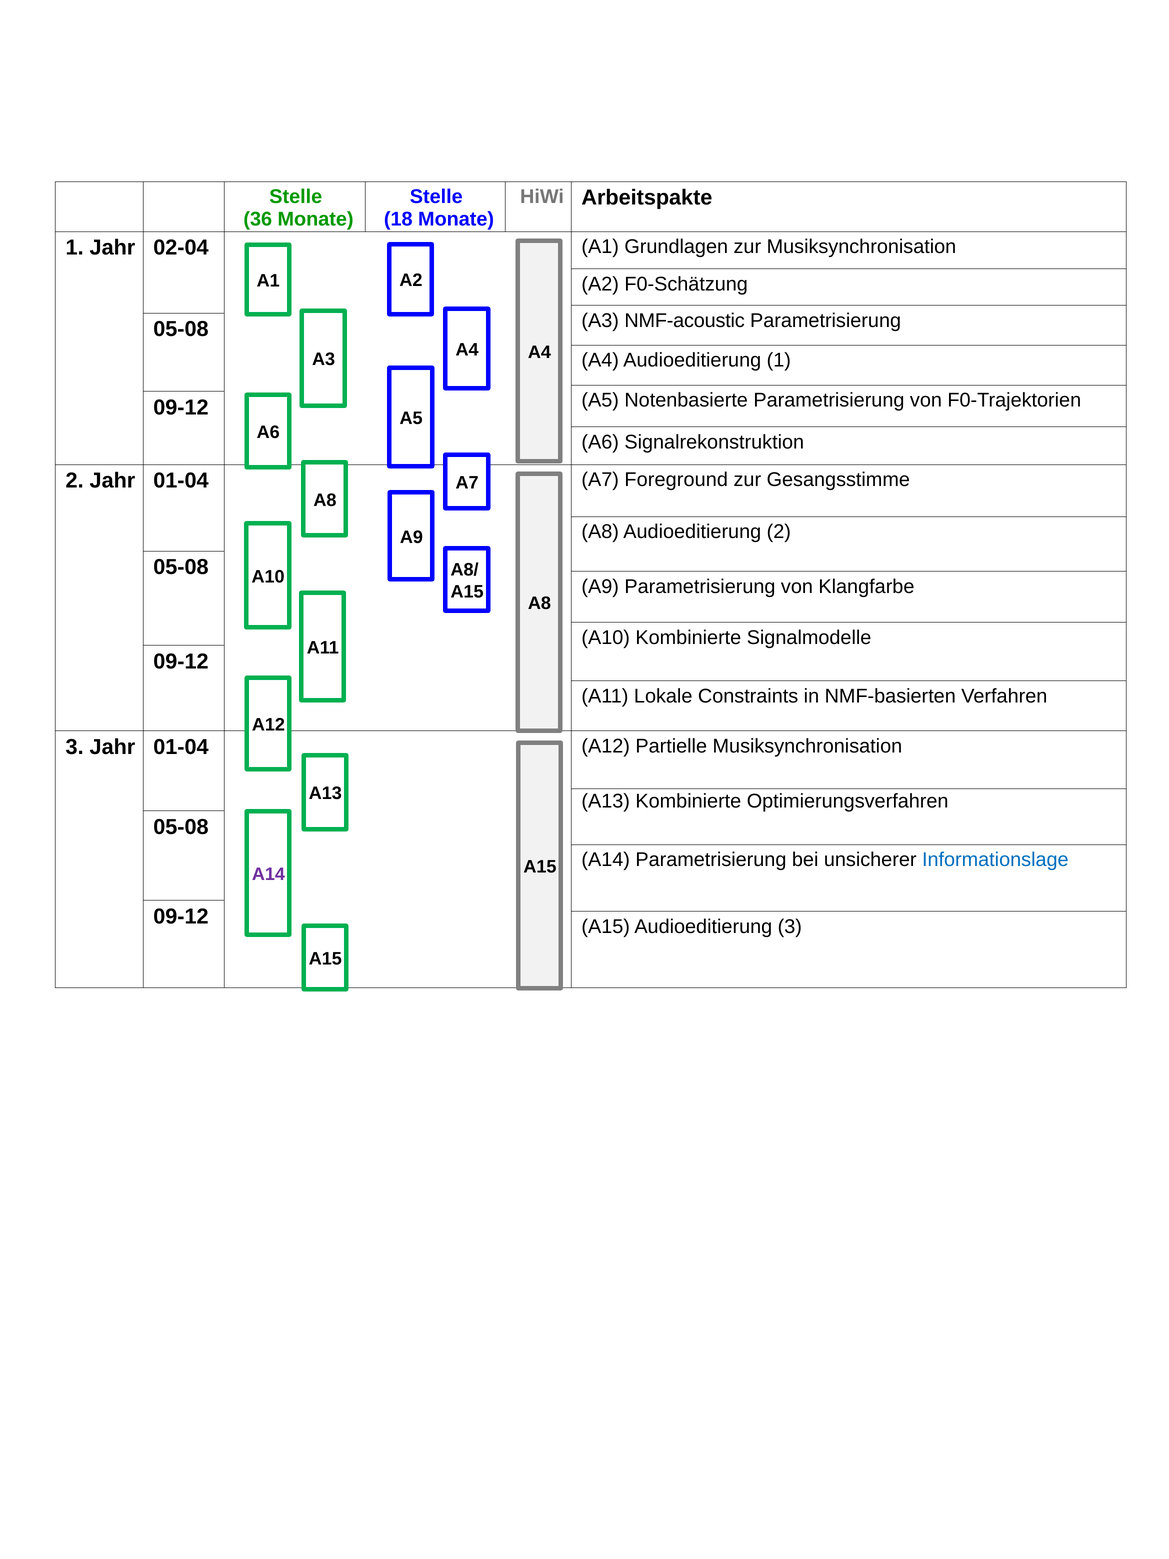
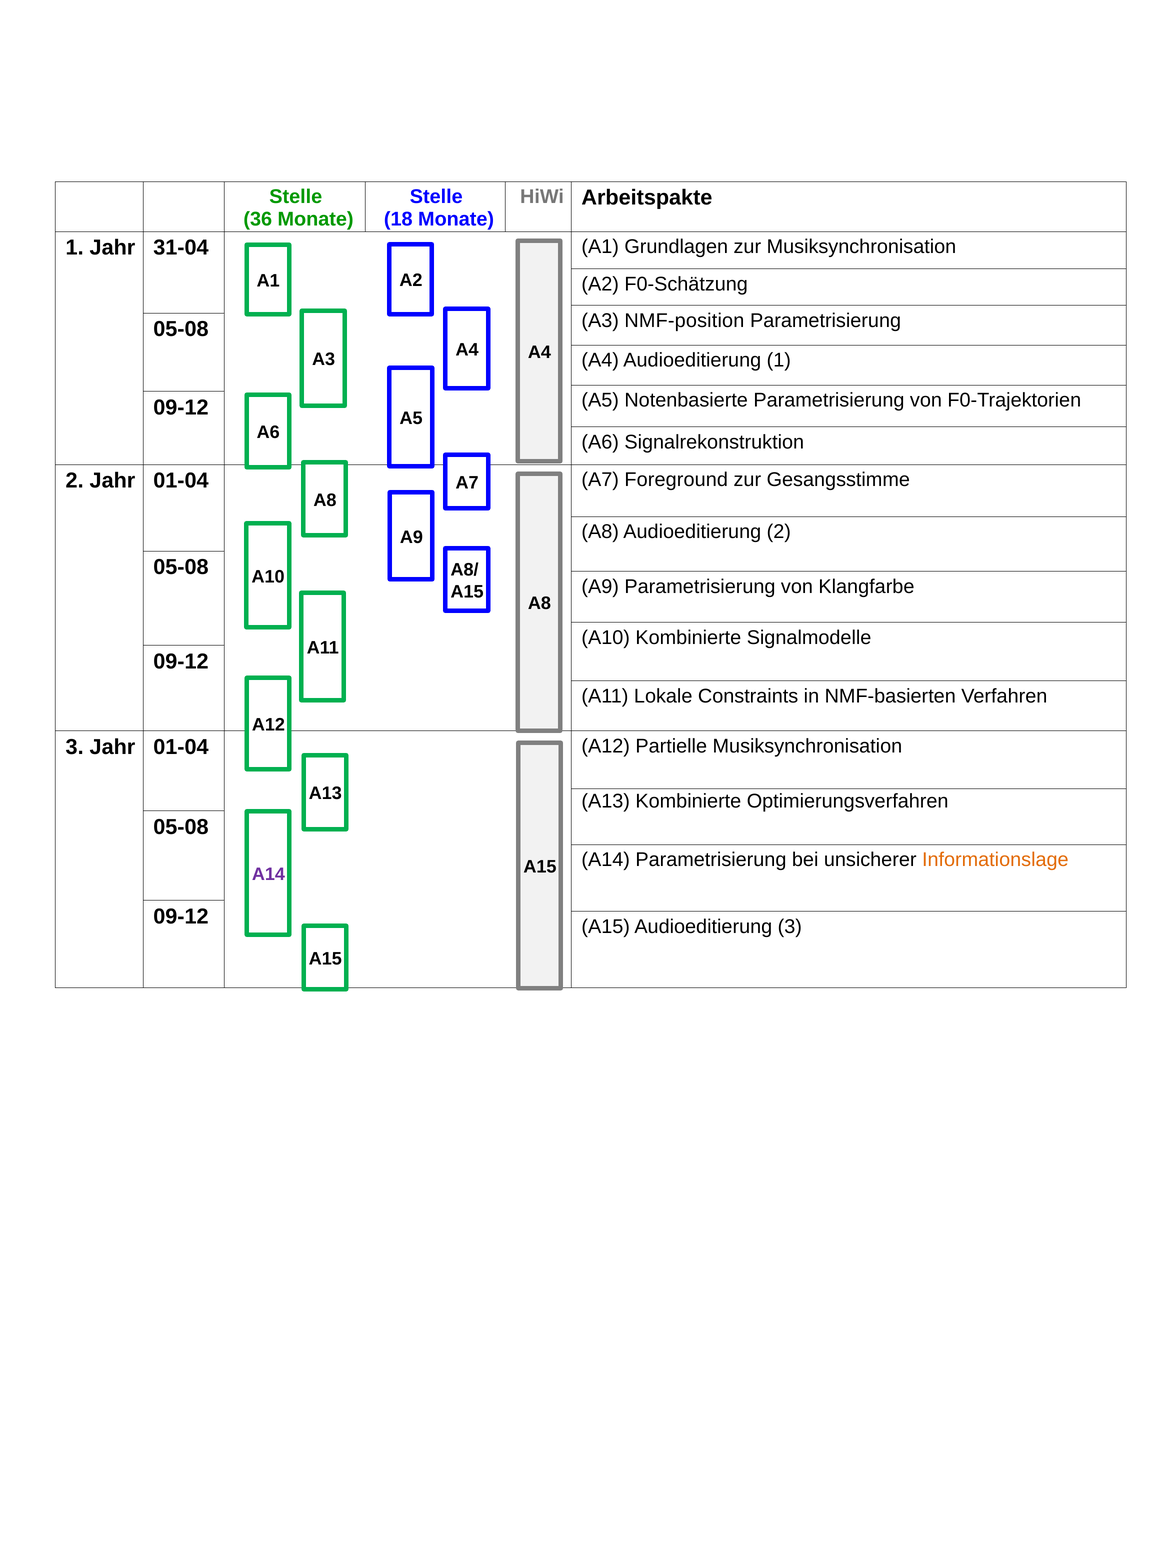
02-04: 02-04 -> 31-04
NMF-acoustic: NMF-acoustic -> NMF-position
Informationslage colour: blue -> orange
